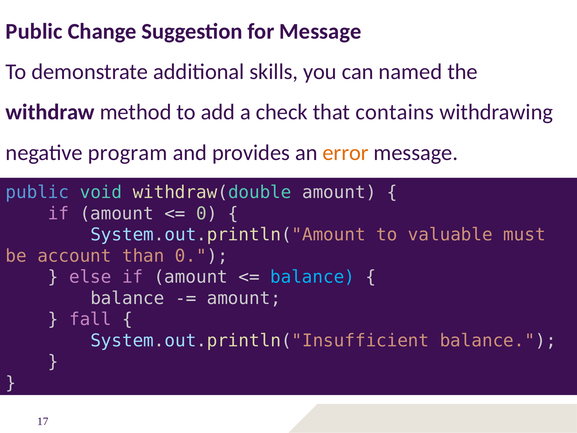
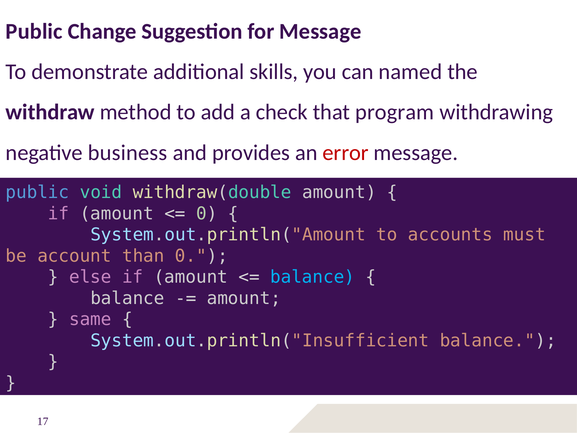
contains: contains -> program
program: program -> business
error colour: orange -> red
valuable: valuable -> accounts
fall: fall -> same
